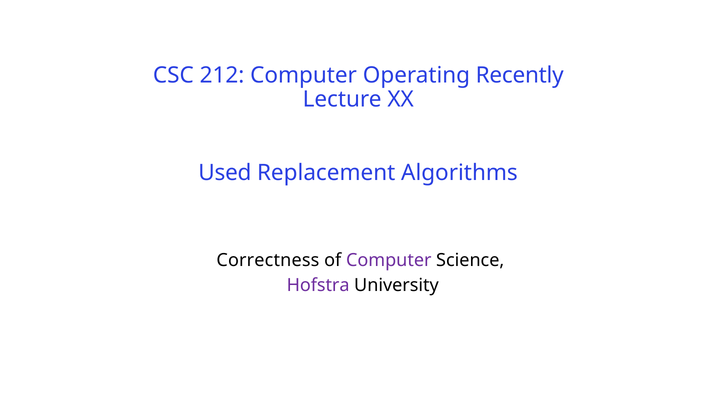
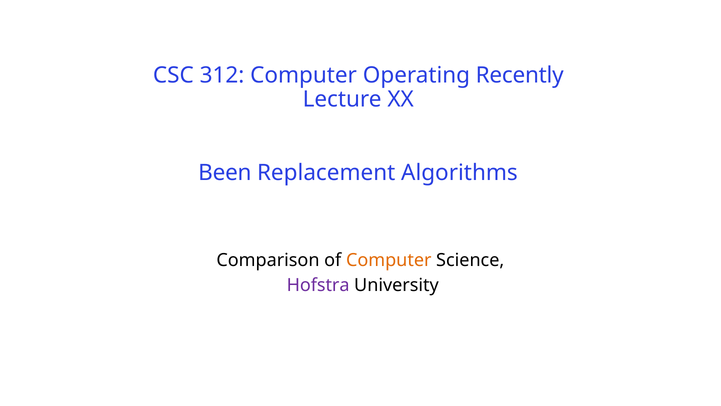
212: 212 -> 312
Used: Used -> Been
Correctness: Correctness -> Comparison
Computer at (389, 260) colour: purple -> orange
